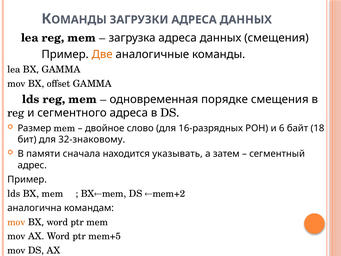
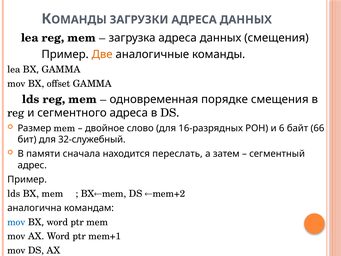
18: 18 -> 66
32-знаковому: 32-знаковому -> 32-служебный
указывать: указывать -> переслать
mov at (16, 222) colour: orange -> blue
mem+5: mem+5 -> mem+1
